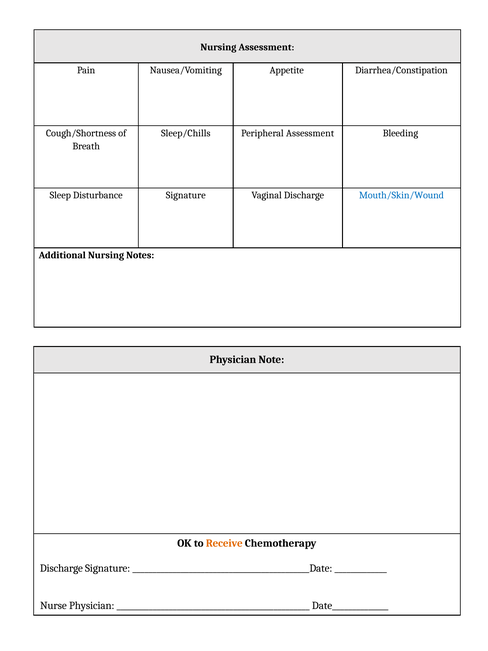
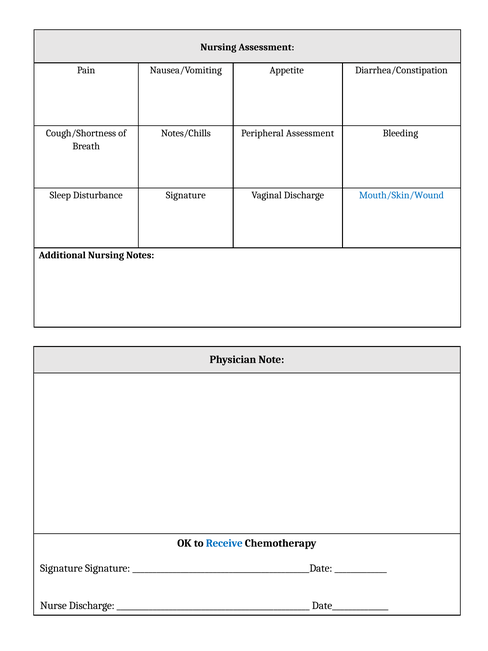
Sleep/Chills: Sleep/Chills -> Notes/Chills
Receive colour: orange -> blue
Discharge at (61, 568): Discharge -> Signature
Nurse Physician: Physician -> Discharge
